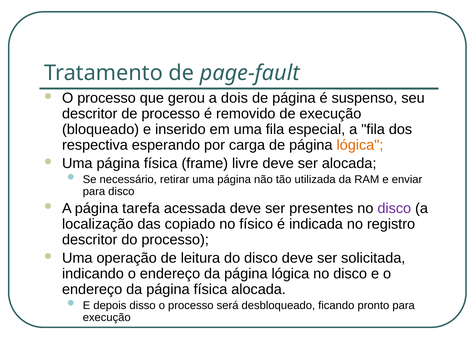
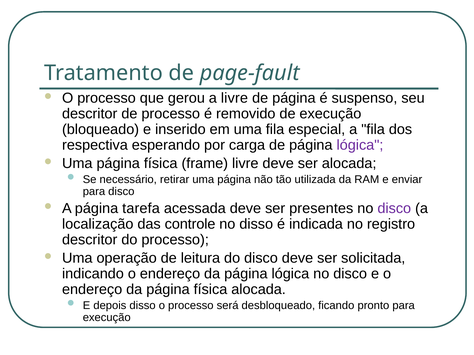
a dois: dois -> livre
lógica at (360, 145) colour: orange -> purple
copiado: copiado -> controle
no físico: físico -> disso
